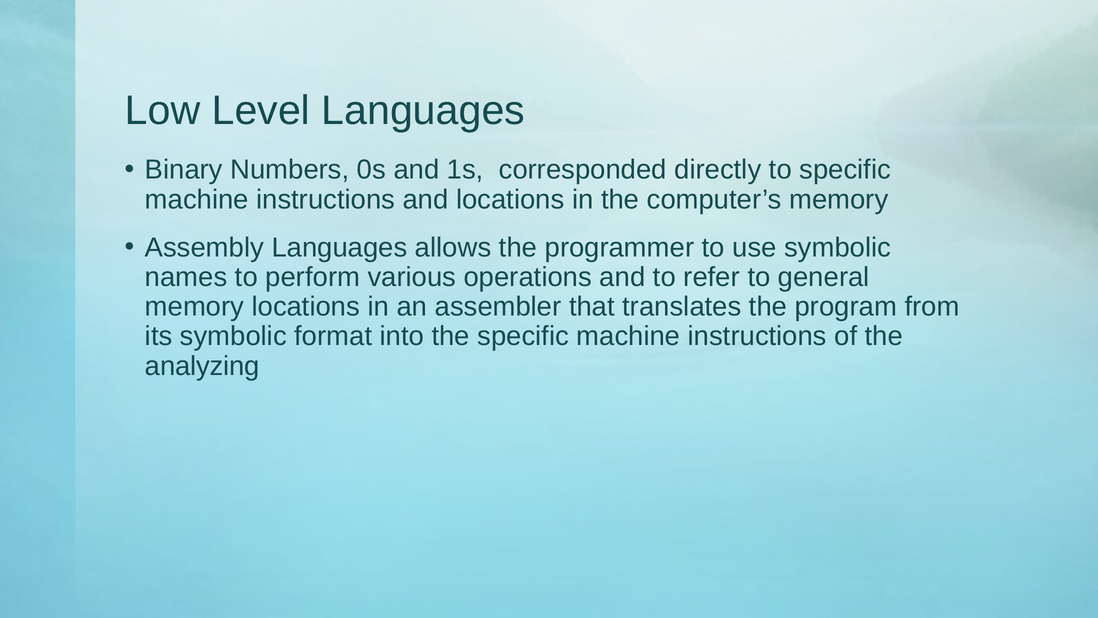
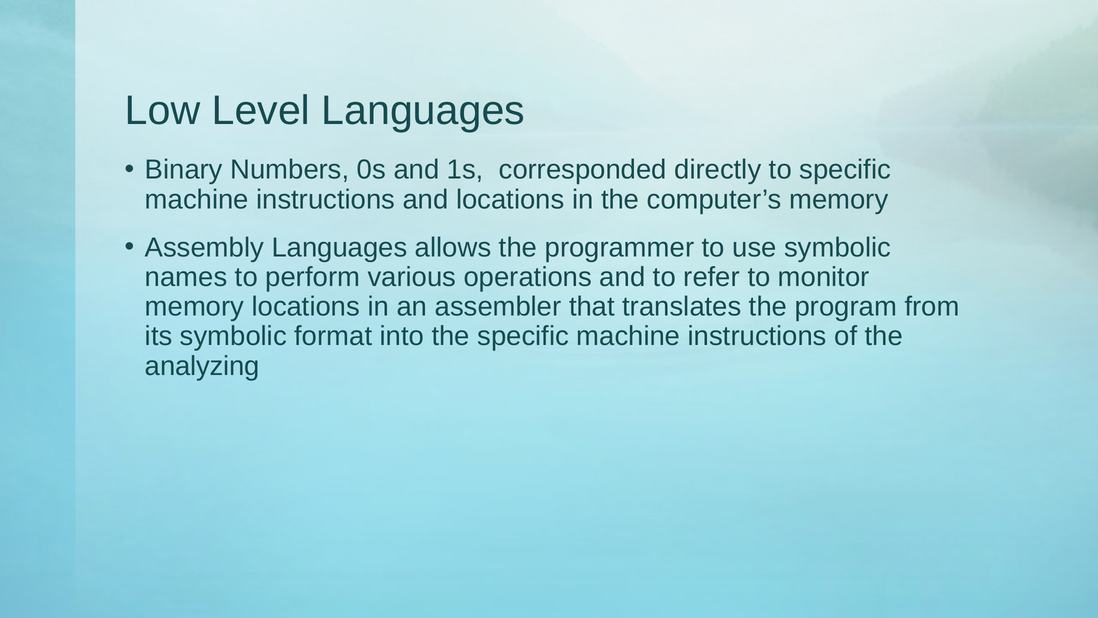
general: general -> monitor
